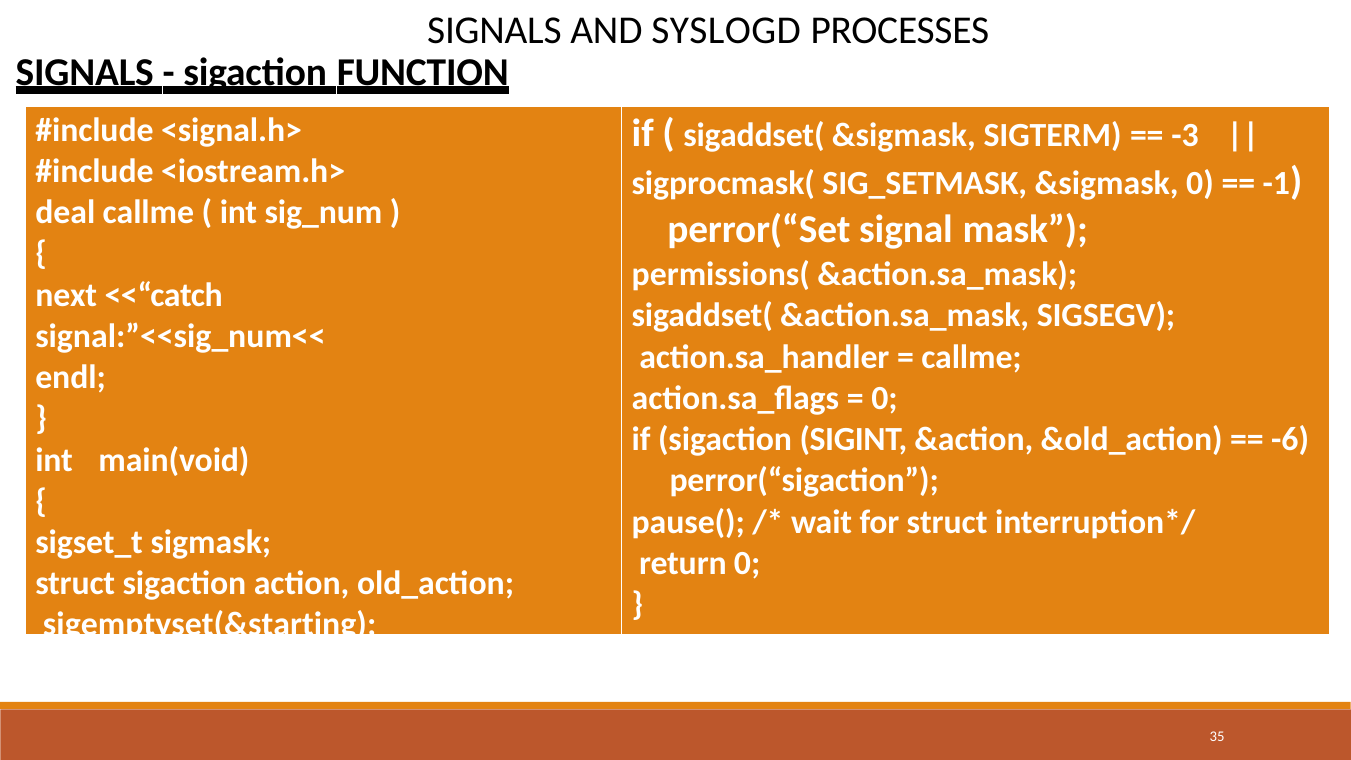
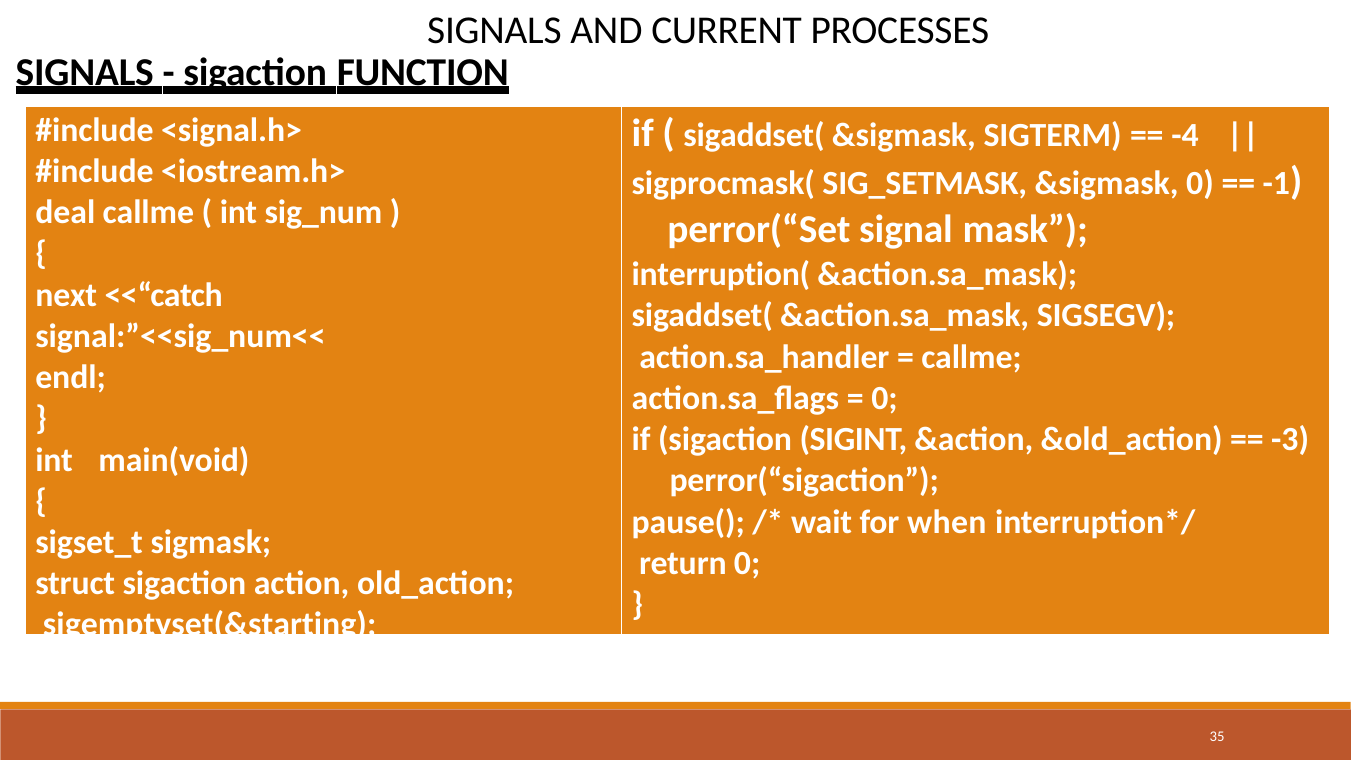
SYSLOGD: SYSLOGD -> CURRENT
-3: -3 -> -4
permissions(: permissions( -> interruption(
-6: -6 -> -3
for struct: struct -> when
